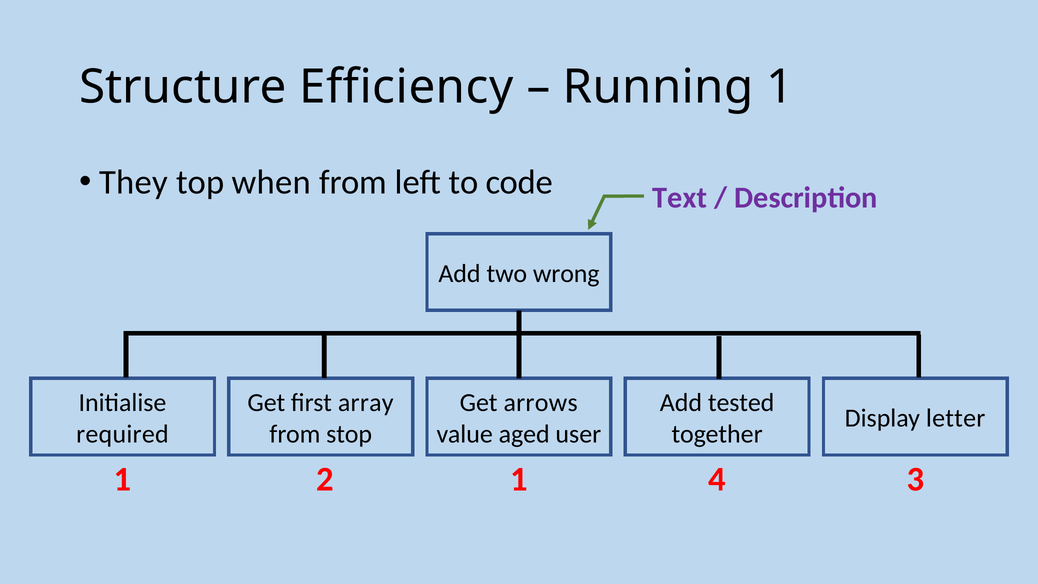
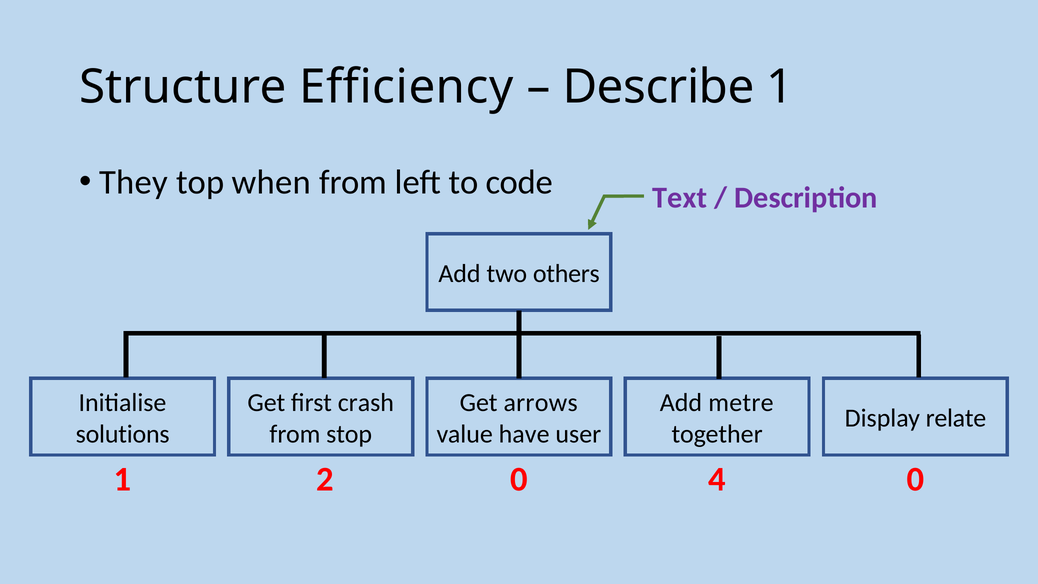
Running: Running -> Describe
wrong: wrong -> others
array: array -> crash
tested: tested -> metre
letter: letter -> relate
required: required -> solutions
aged: aged -> have
2 1: 1 -> 0
4 3: 3 -> 0
